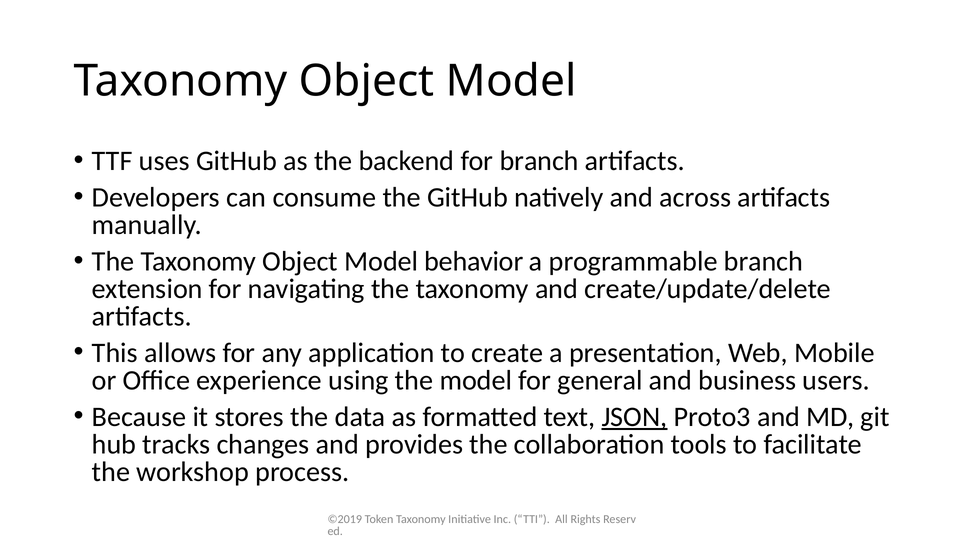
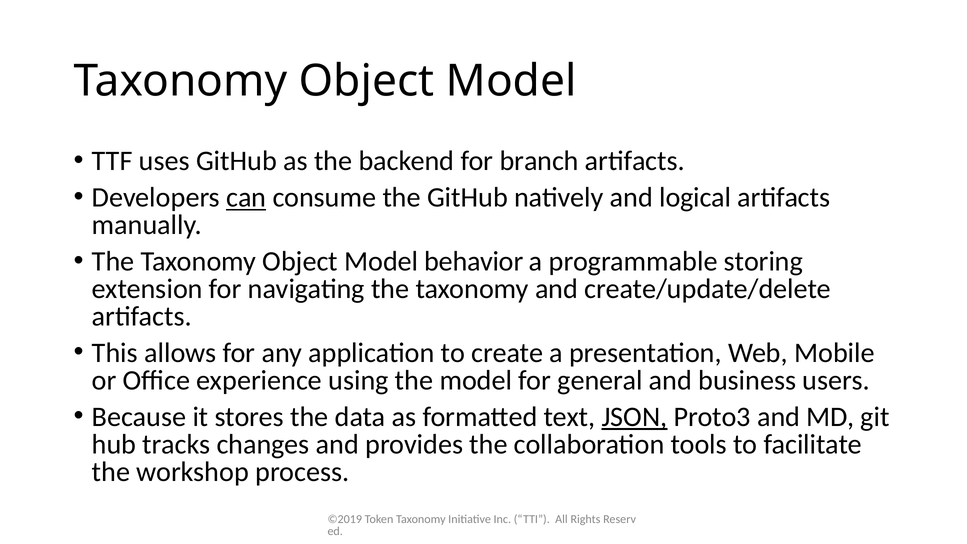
can underline: none -> present
across: across -> logical
programmable branch: branch -> storing
